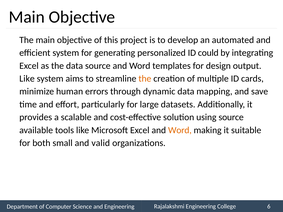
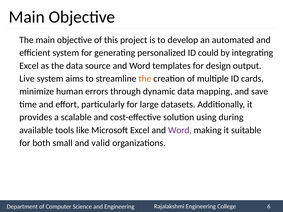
Like at (27, 79): Like -> Live
using source: source -> during
Word at (180, 130) colour: orange -> purple
